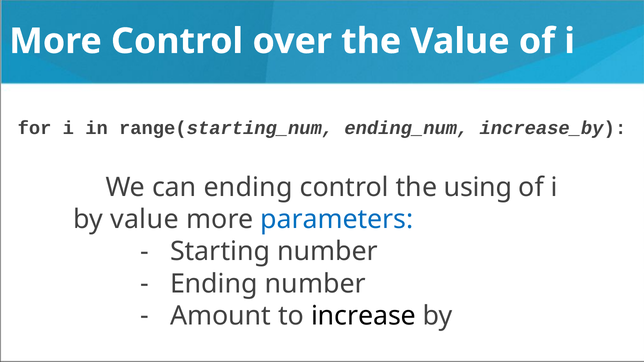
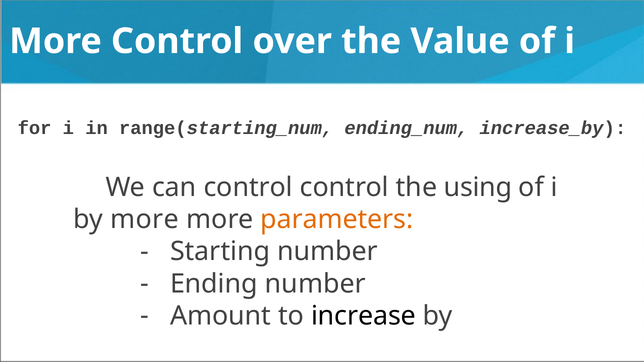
can ending: ending -> control
by value: value -> more
parameters colour: blue -> orange
